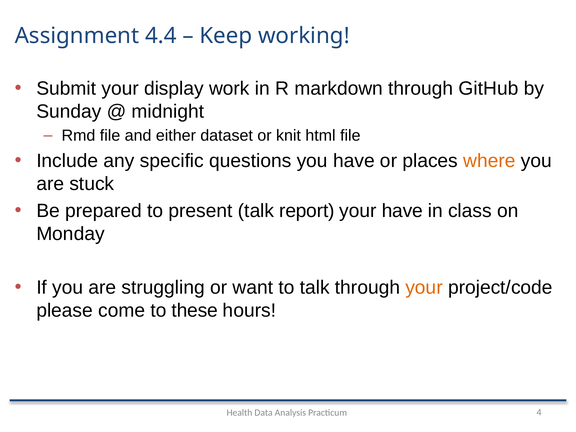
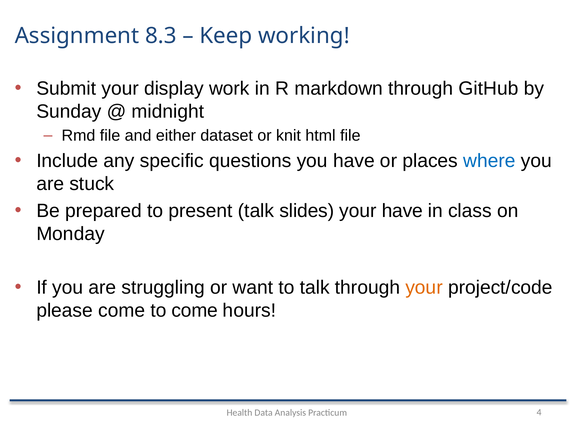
4.4: 4.4 -> 8.3
where colour: orange -> blue
report: report -> slides
to these: these -> come
